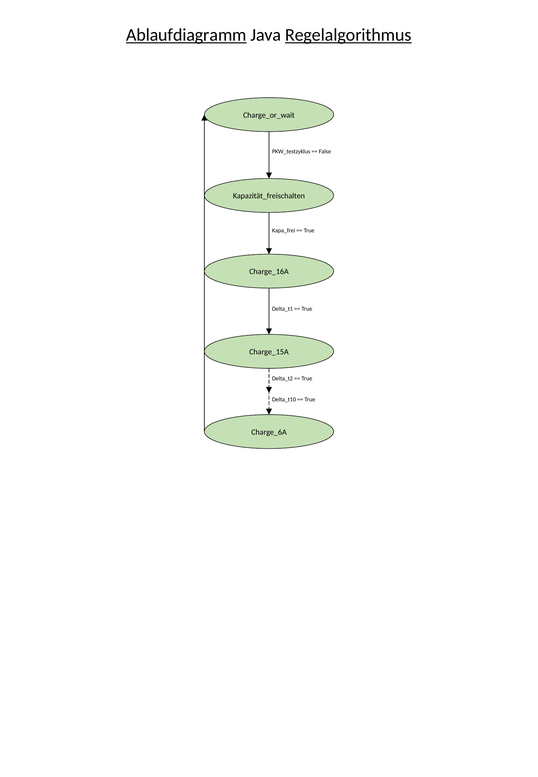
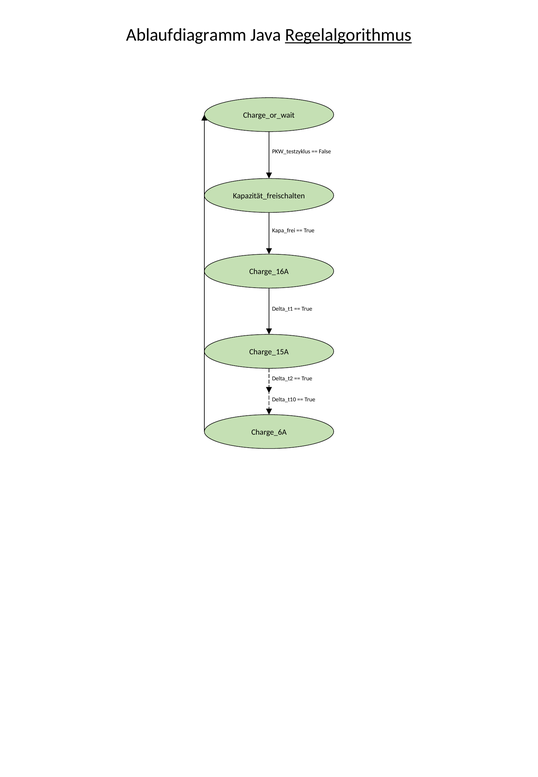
Ablaufdiagramm underline: present -> none
